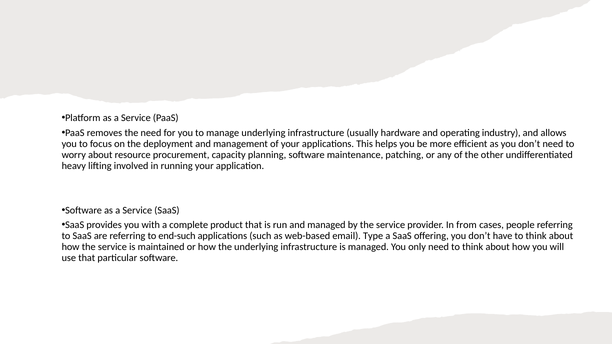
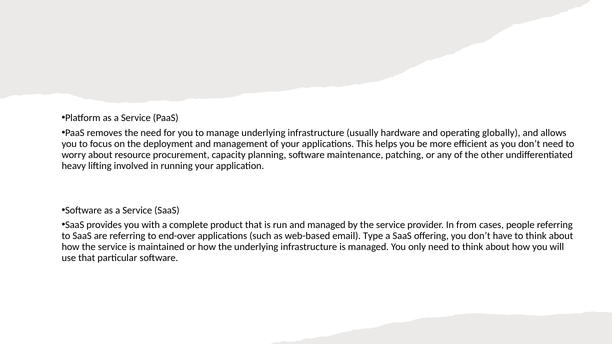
industry: industry -> globally
end-such: end-such -> end-over
